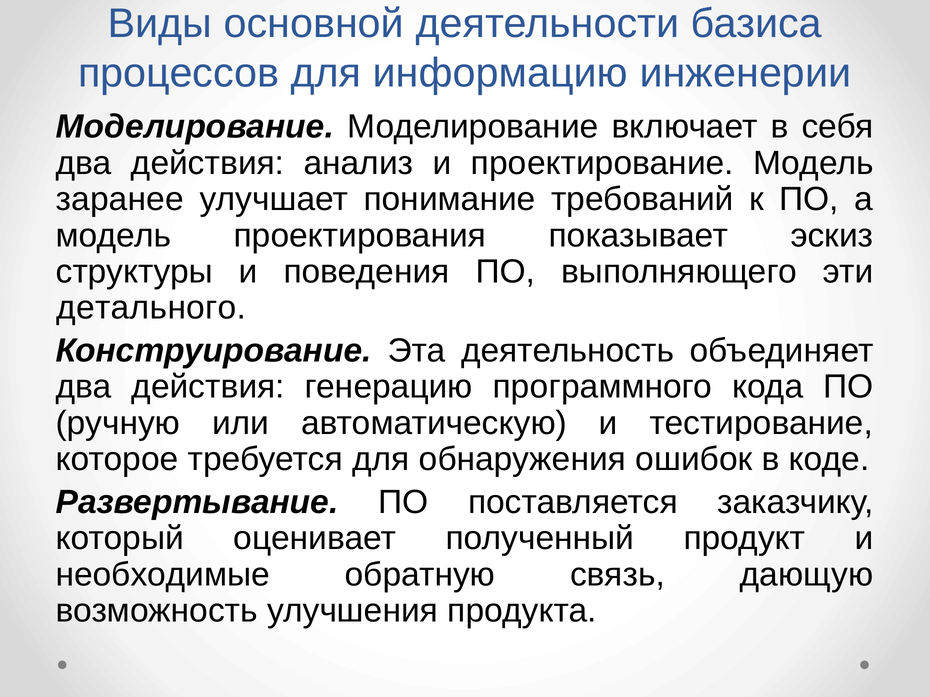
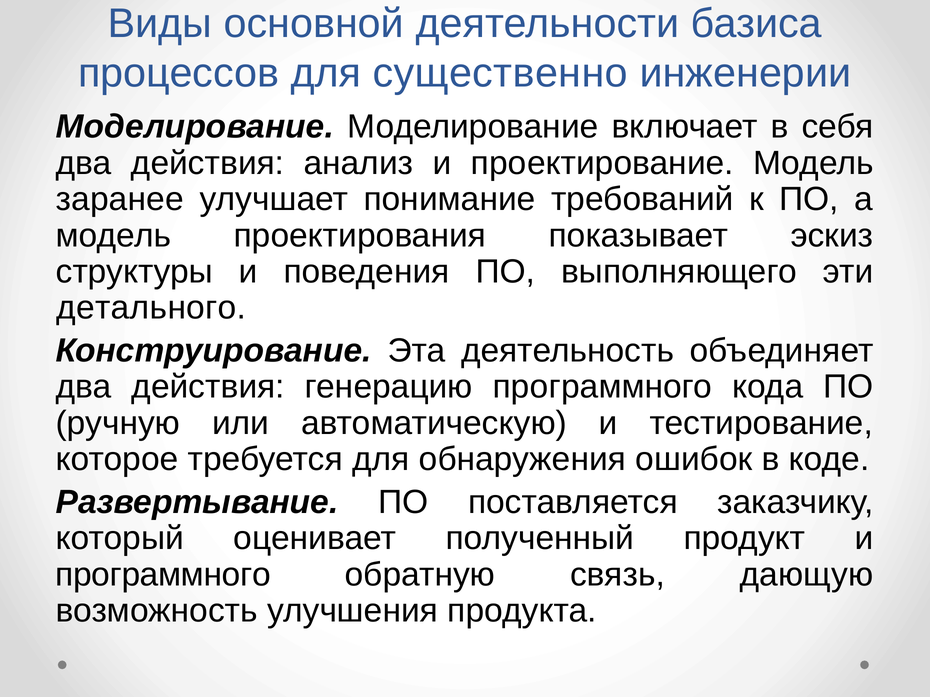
информацию: информацию -> существенно
необходимые: необходимые -> программного
